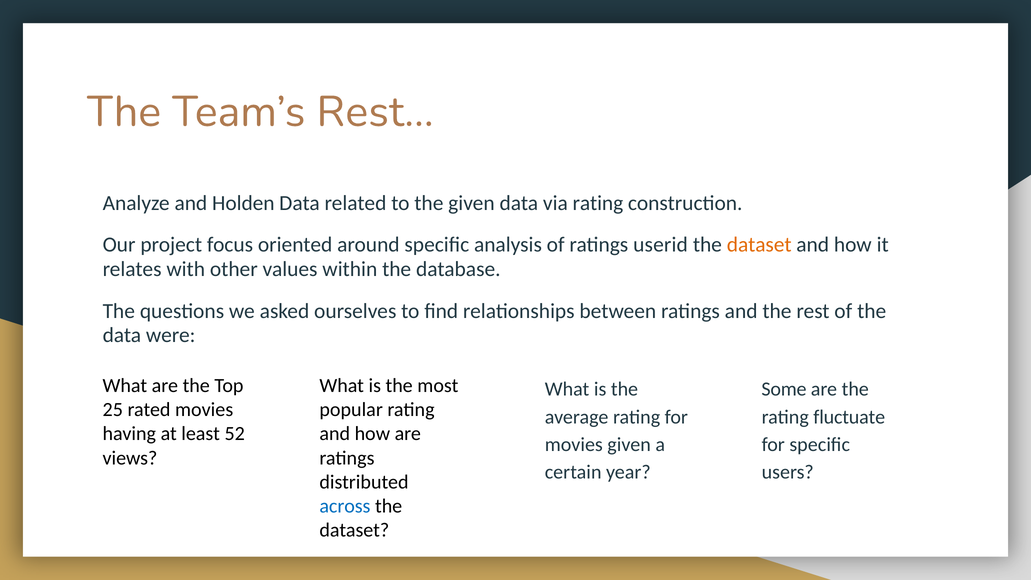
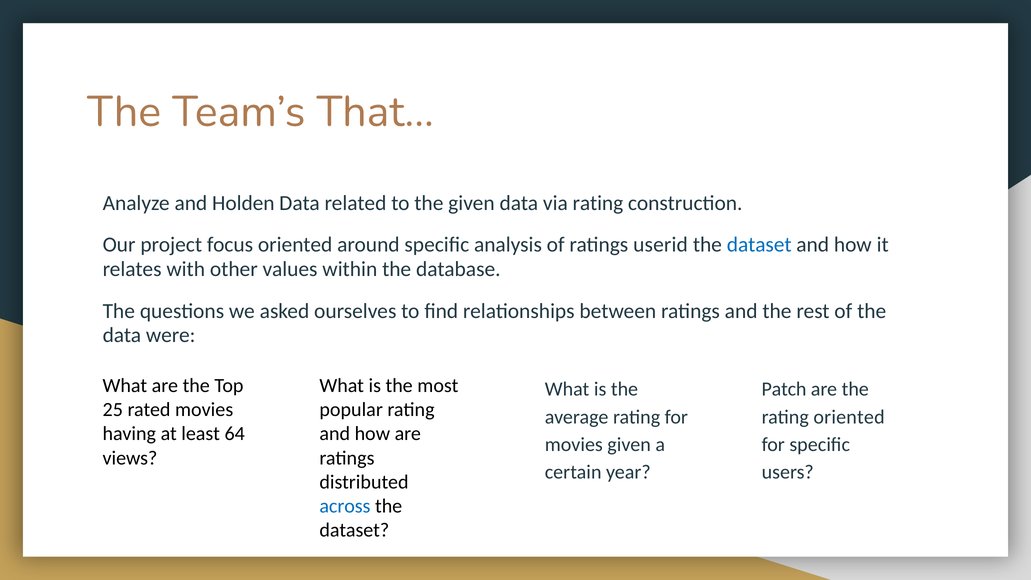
Rest…: Rest… -> That…
dataset at (759, 245) colour: orange -> blue
Some: Some -> Patch
rating fluctuate: fluctuate -> oriented
52: 52 -> 64
